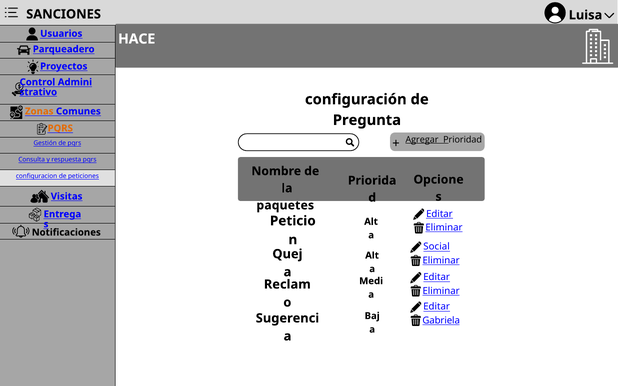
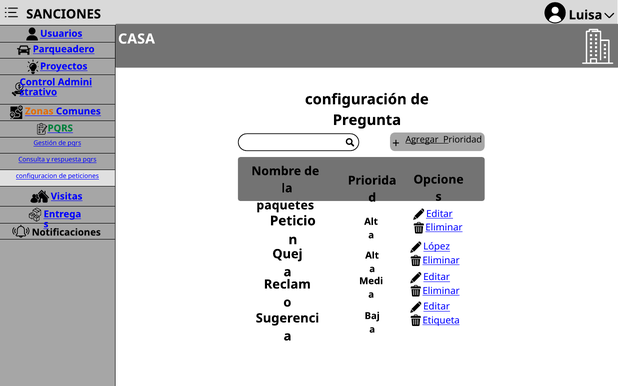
HACE: HACE -> CASA
PQRS at (60, 128) colour: orange -> green
Social: Social -> López
Gabriela: Gabriela -> Etiqueta
